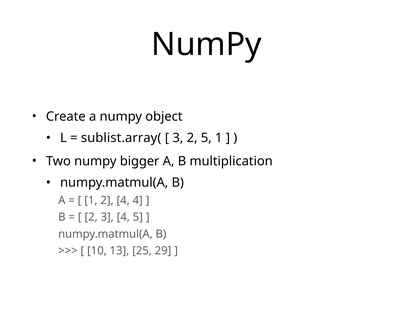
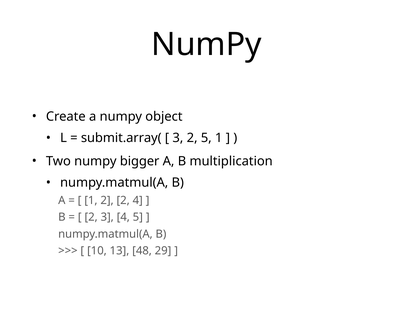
sublist.array(: sublist.array( -> submit.array(
2 4: 4 -> 2
25: 25 -> 48
